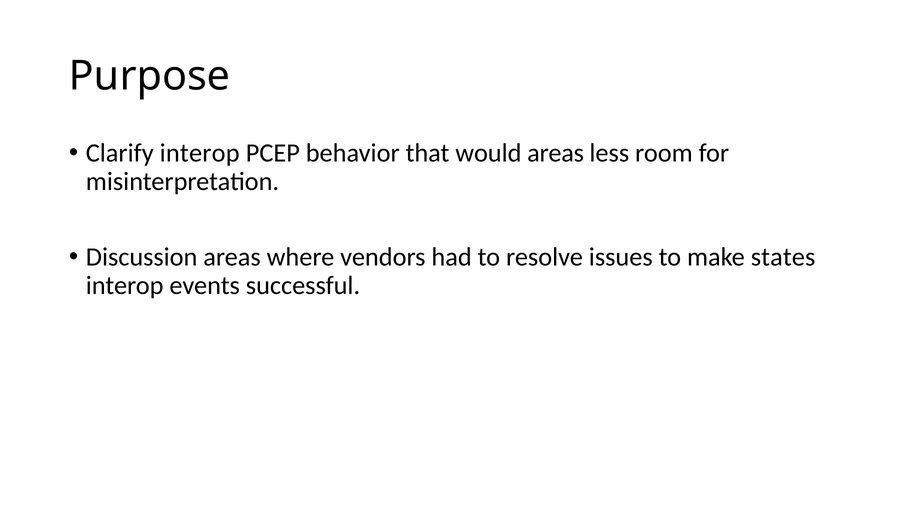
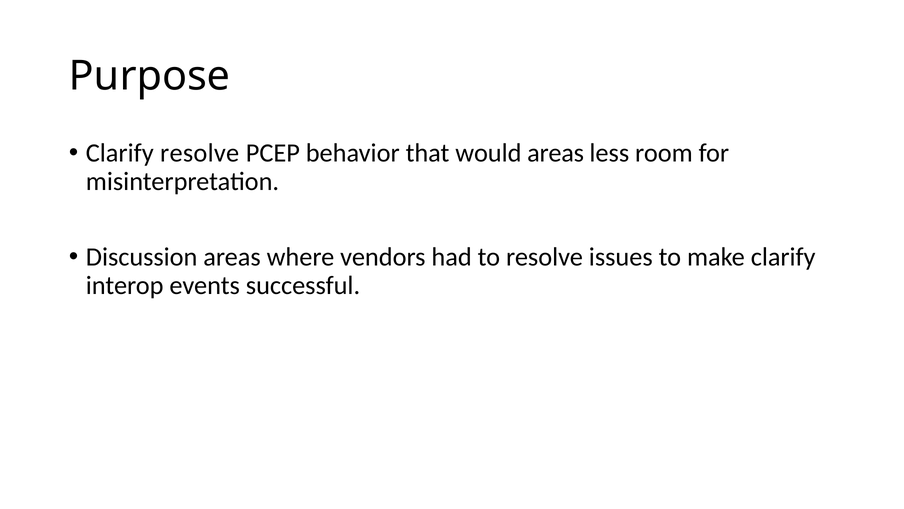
Clarify interop: interop -> resolve
make states: states -> clarify
